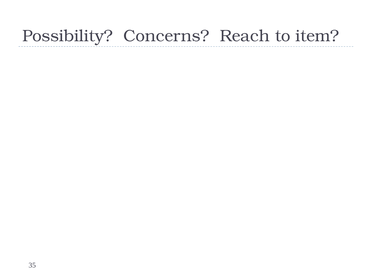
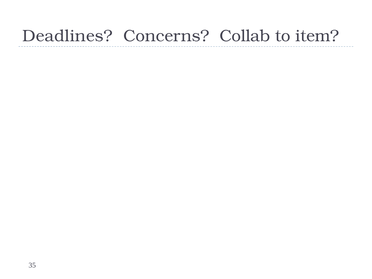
Possibility: Possibility -> Deadlines
Reach: Reach -> Collab
